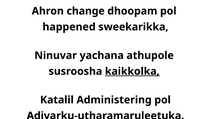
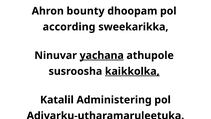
change: change -> bounty
happened: happened -> according
yachana underline: none -> present
